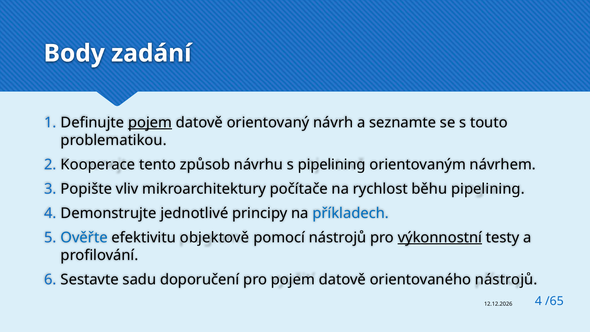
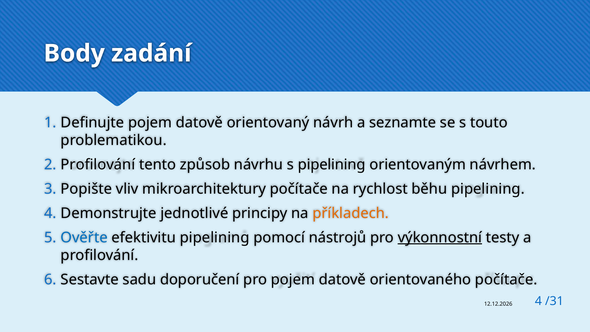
pojem at (150, 122) underline: present -> none
Kooperace at (98, 164): Kooperace -> Profilování
příkladech colour: blue -> orange
efektivitu objektově: objektově -> pipelining
orientovaného nástrojů: nástrojů -> počítače
/65: /65 -> /31
